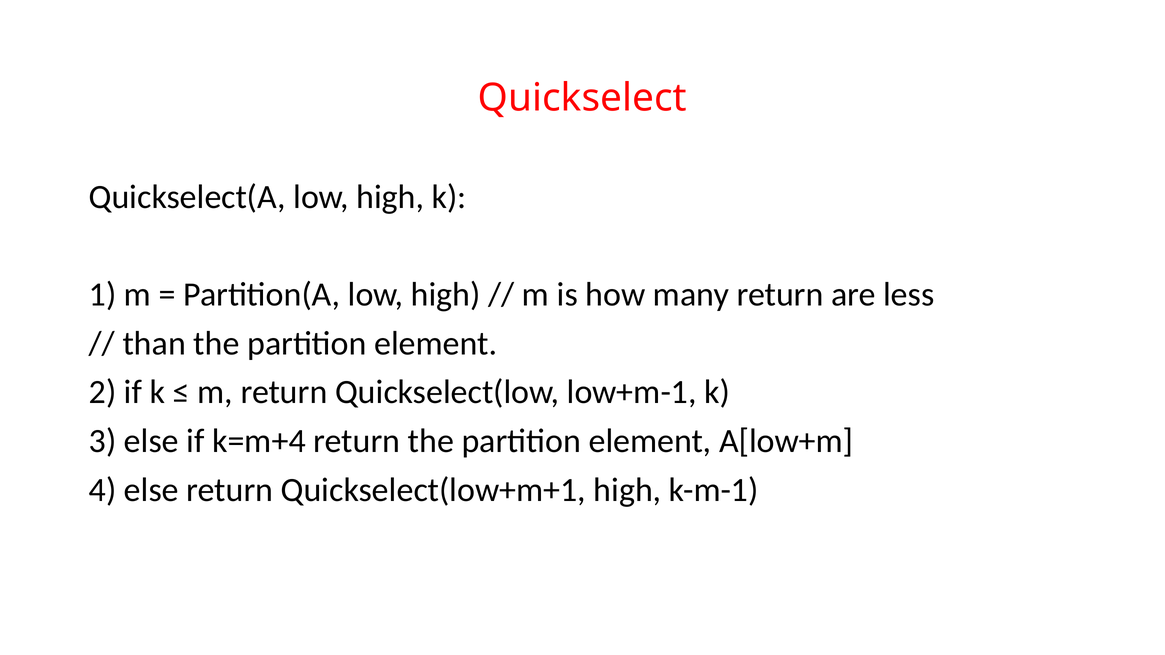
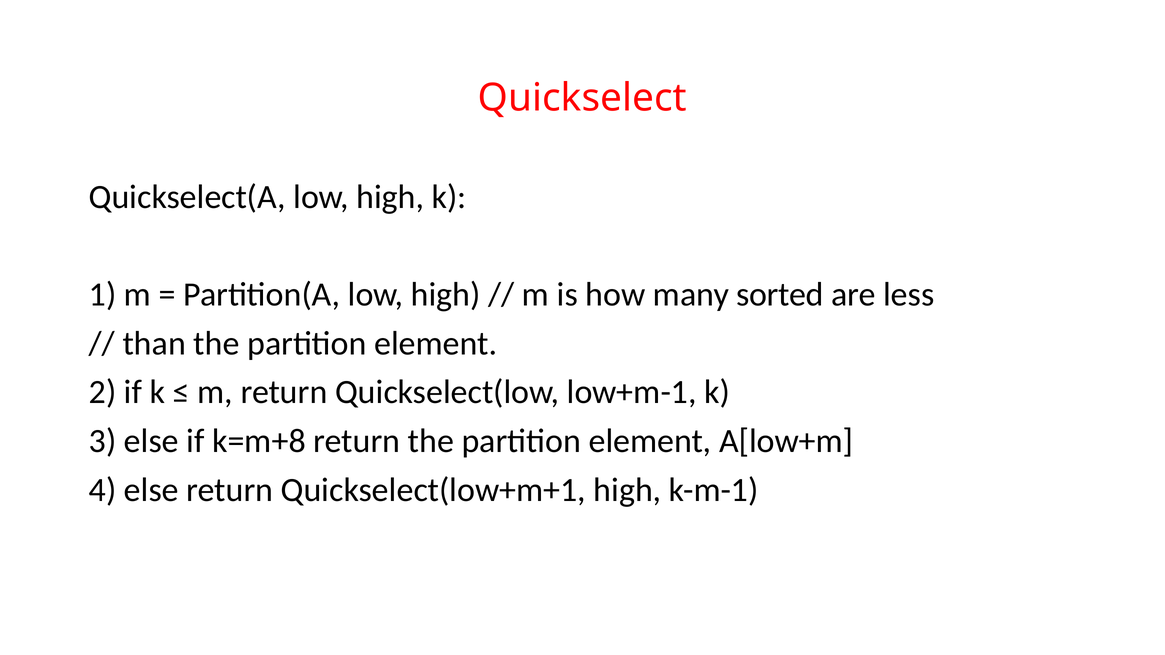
many return: return -> sorted
k=m+4: k=m+4 -> k=m+8
